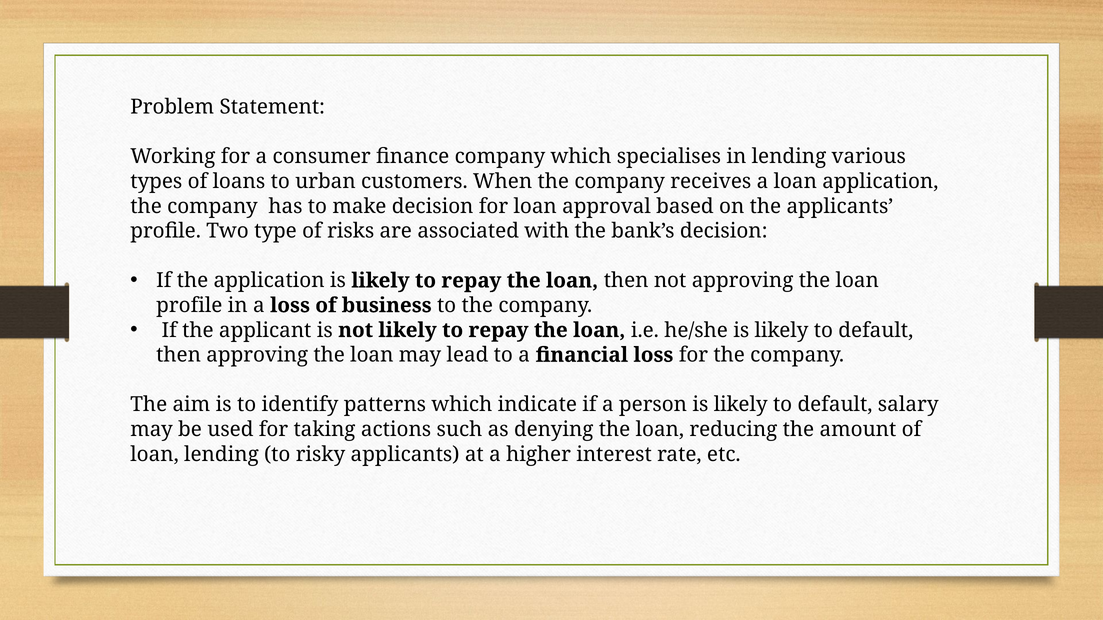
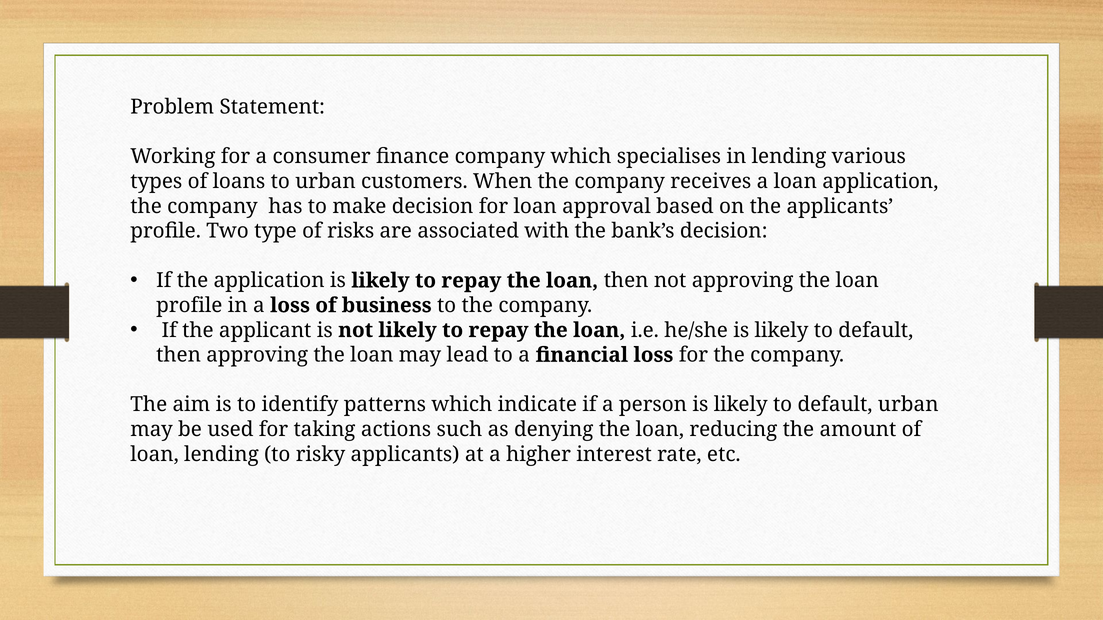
default salary: salary -> urban
